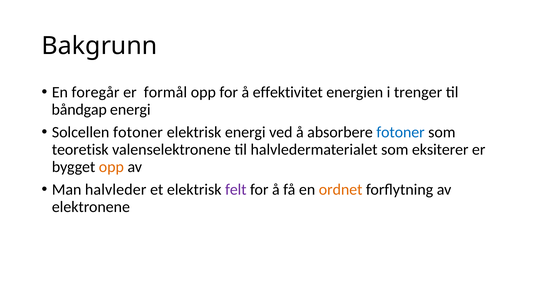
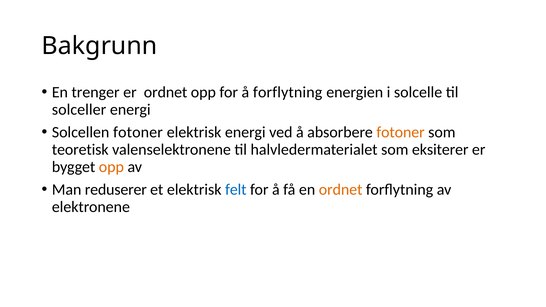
foregår: foregår -> trenger
er formål: formål -> ordnet
å effektivitet: effektivitet -> forflytning
trenger: trenger -> solcelle
båndgap: båndgap -> solceller
fotoner at (401, 132) colour: blue -> orange
halvleder: halvleder -> reduserer
felt colour: purple -> blue
